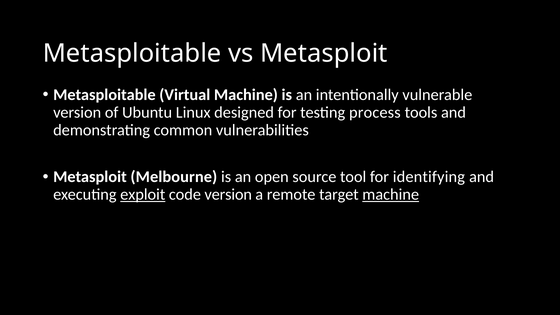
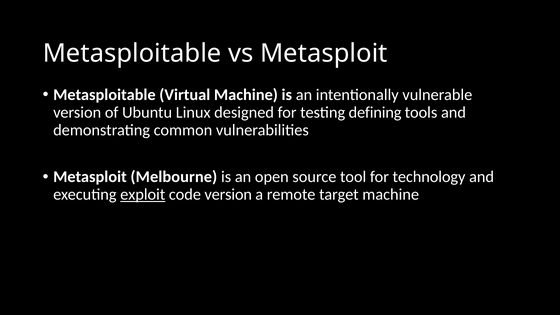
process: process -> defining
identifying: identifying -> technology
machine at (391, 195) underline: present -> none
